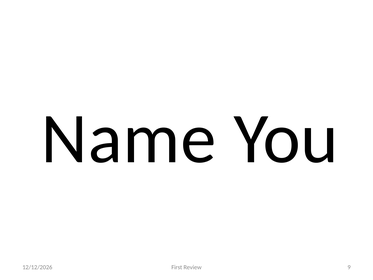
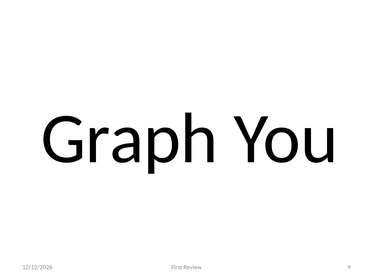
Name: Name -> Graph
